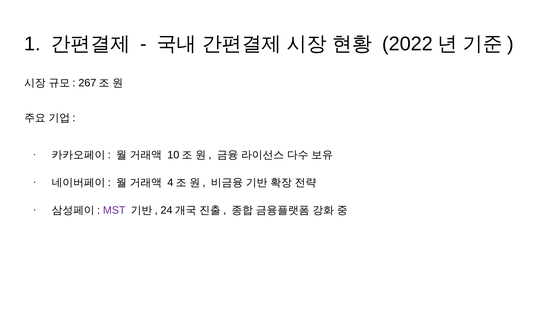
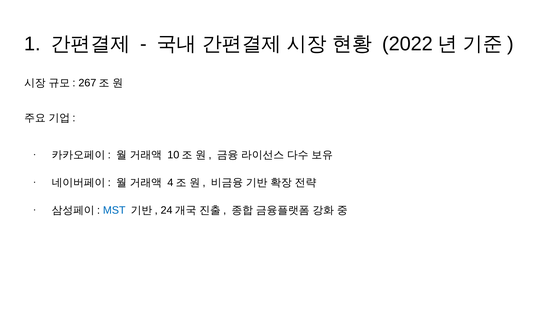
MST colour: purple -> blue
